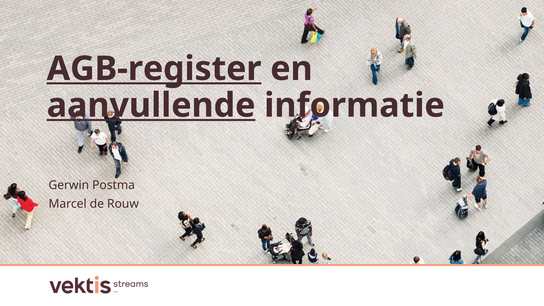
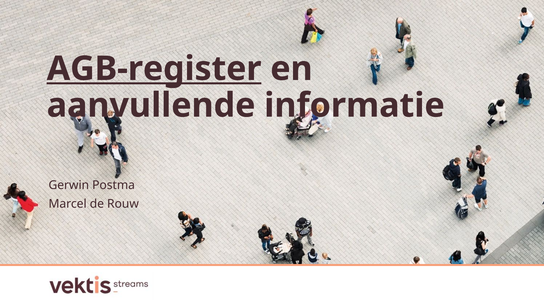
aanvullende underline: present -> none
